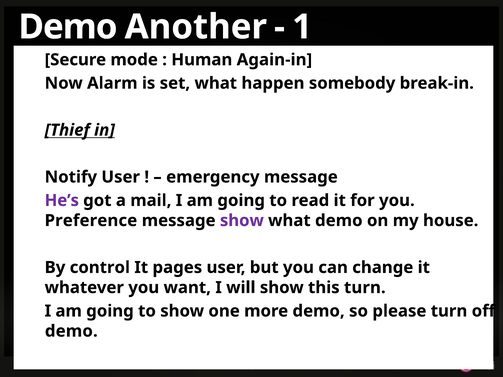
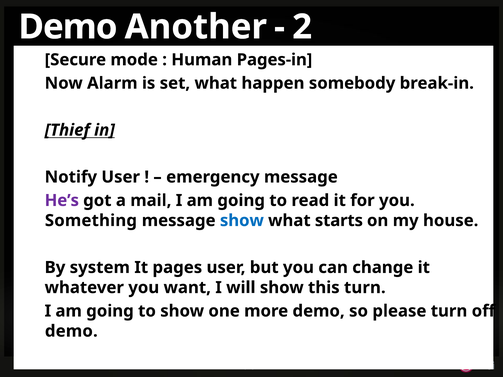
1: 1 -> 2
Again-in: Again-in -> Pages-in
Preference: Preference -> Something
show at (242, 221) colour: purple -> blue
what demo: demo -> starts
control: control -> system
